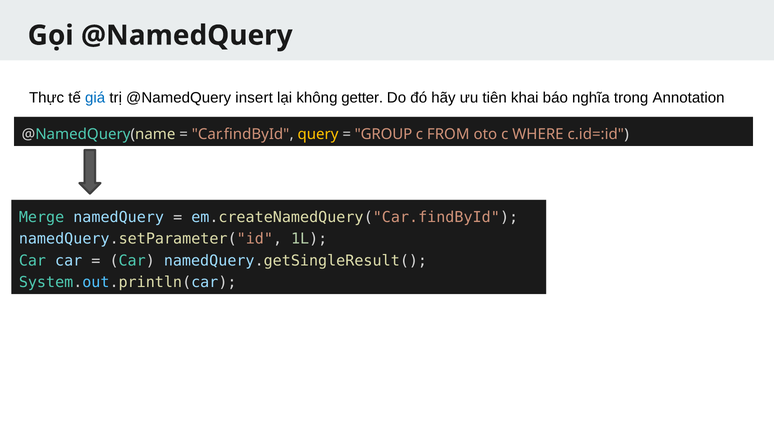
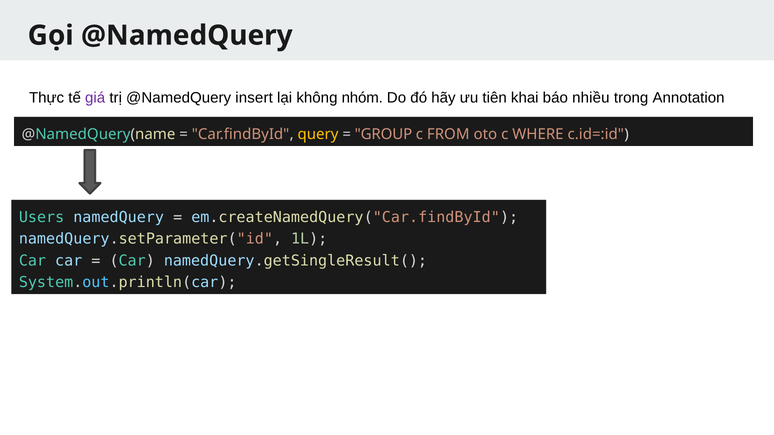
giá colour: blue -> purple
getter: getter -> nhóm
nghĩa: nghĩa -> nhiều
Merge: Merge -> Users
